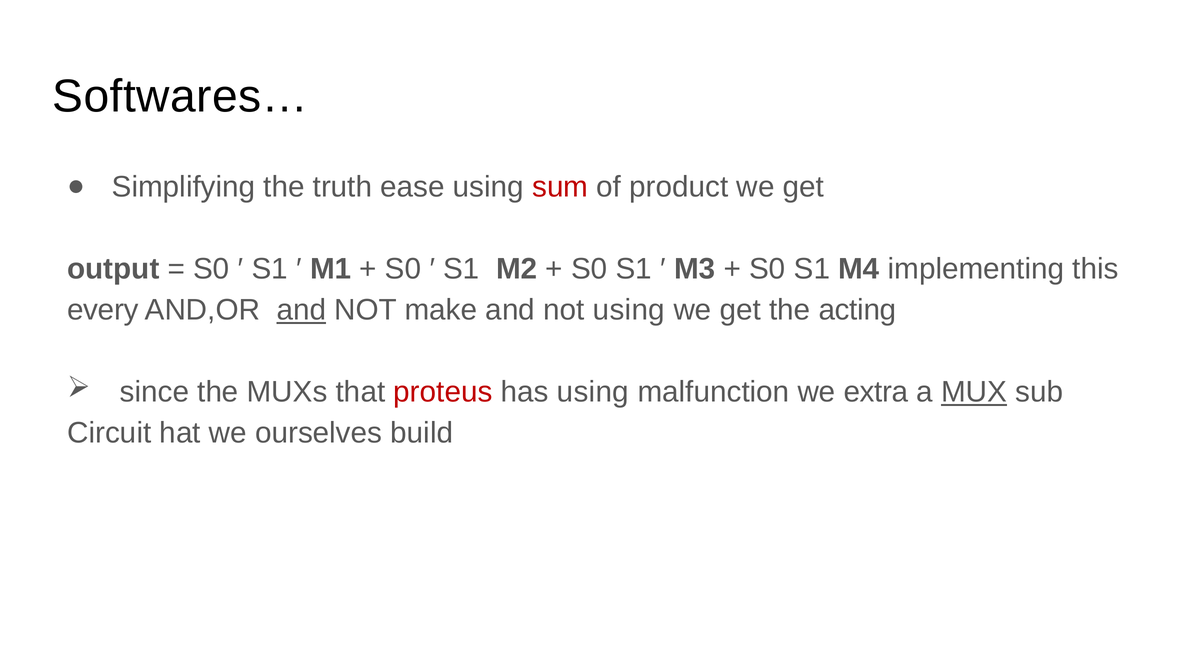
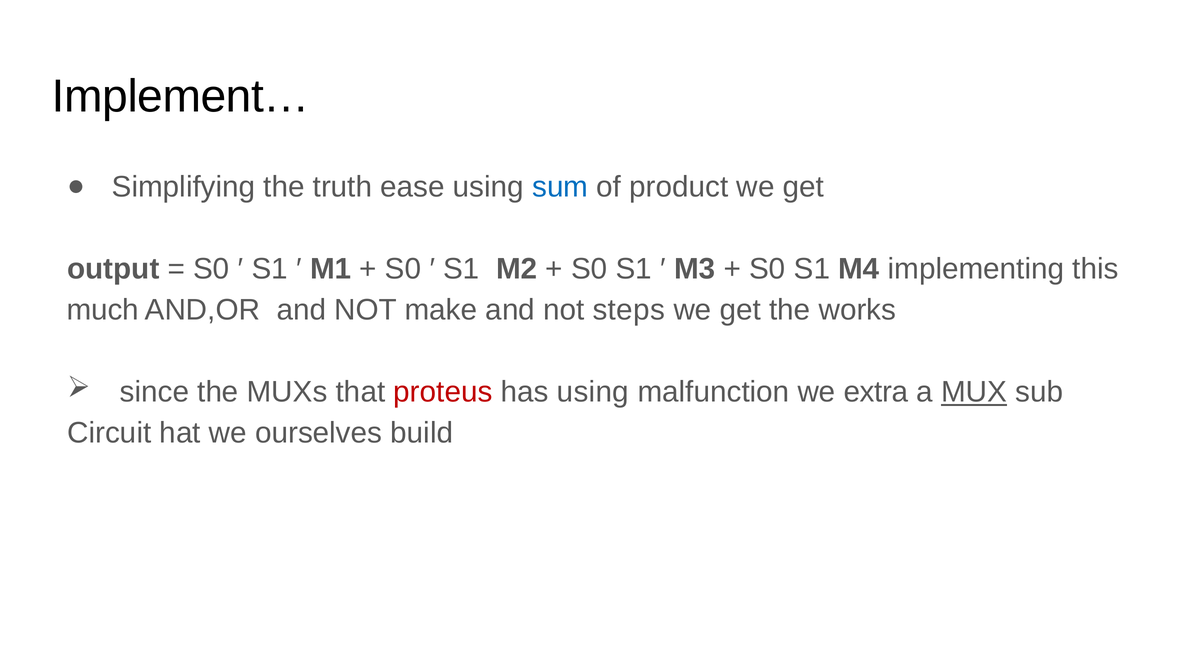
Softwares…: Softwares… -> Implement…
sum colour: red -> blue
every: every -> much
and at (301, 310) underline: present -> none
not using: using -> steps
acting: acting -> works
